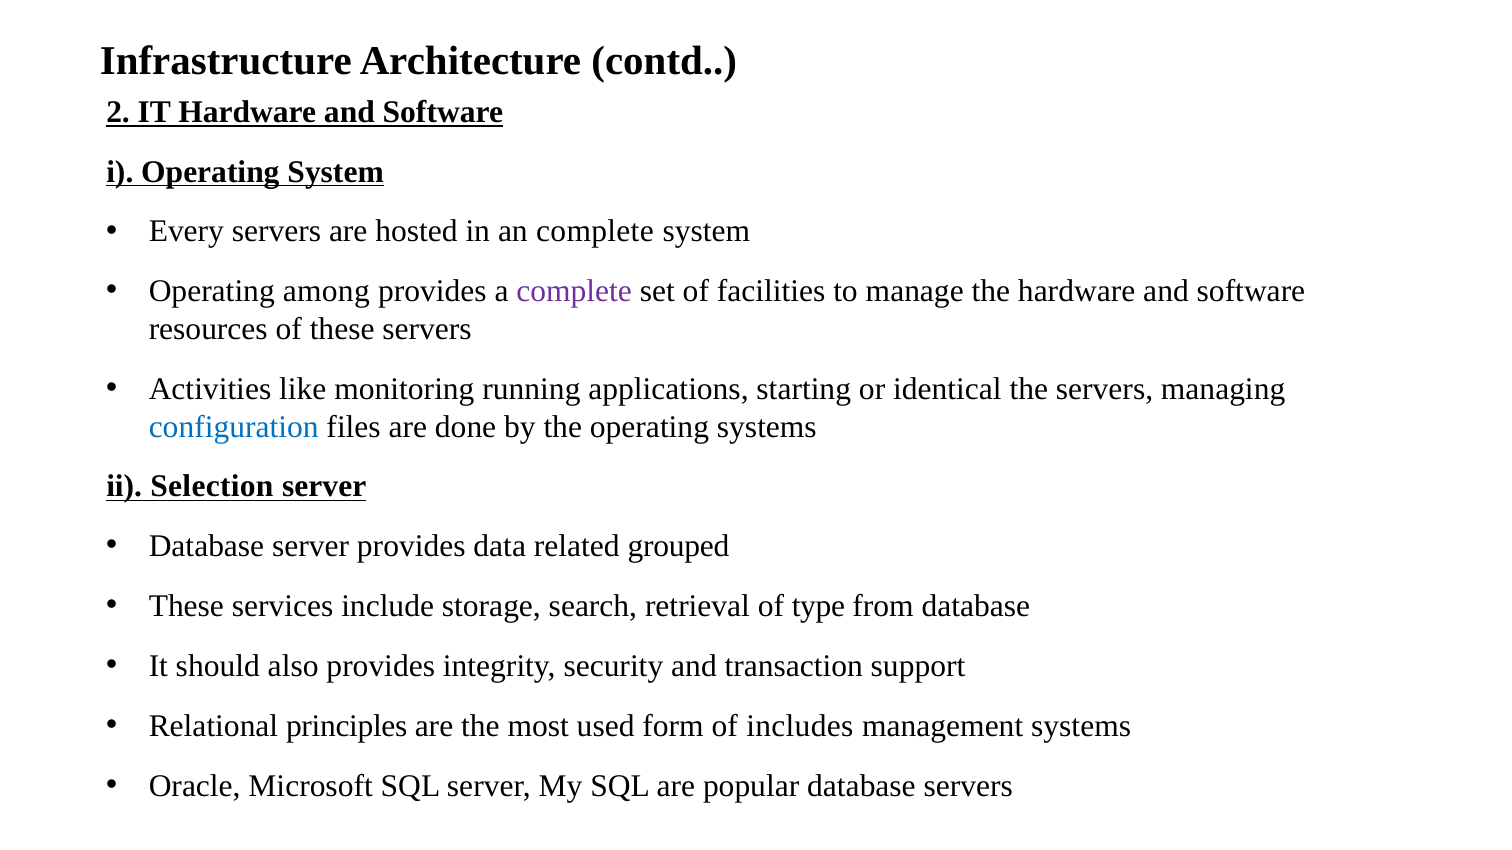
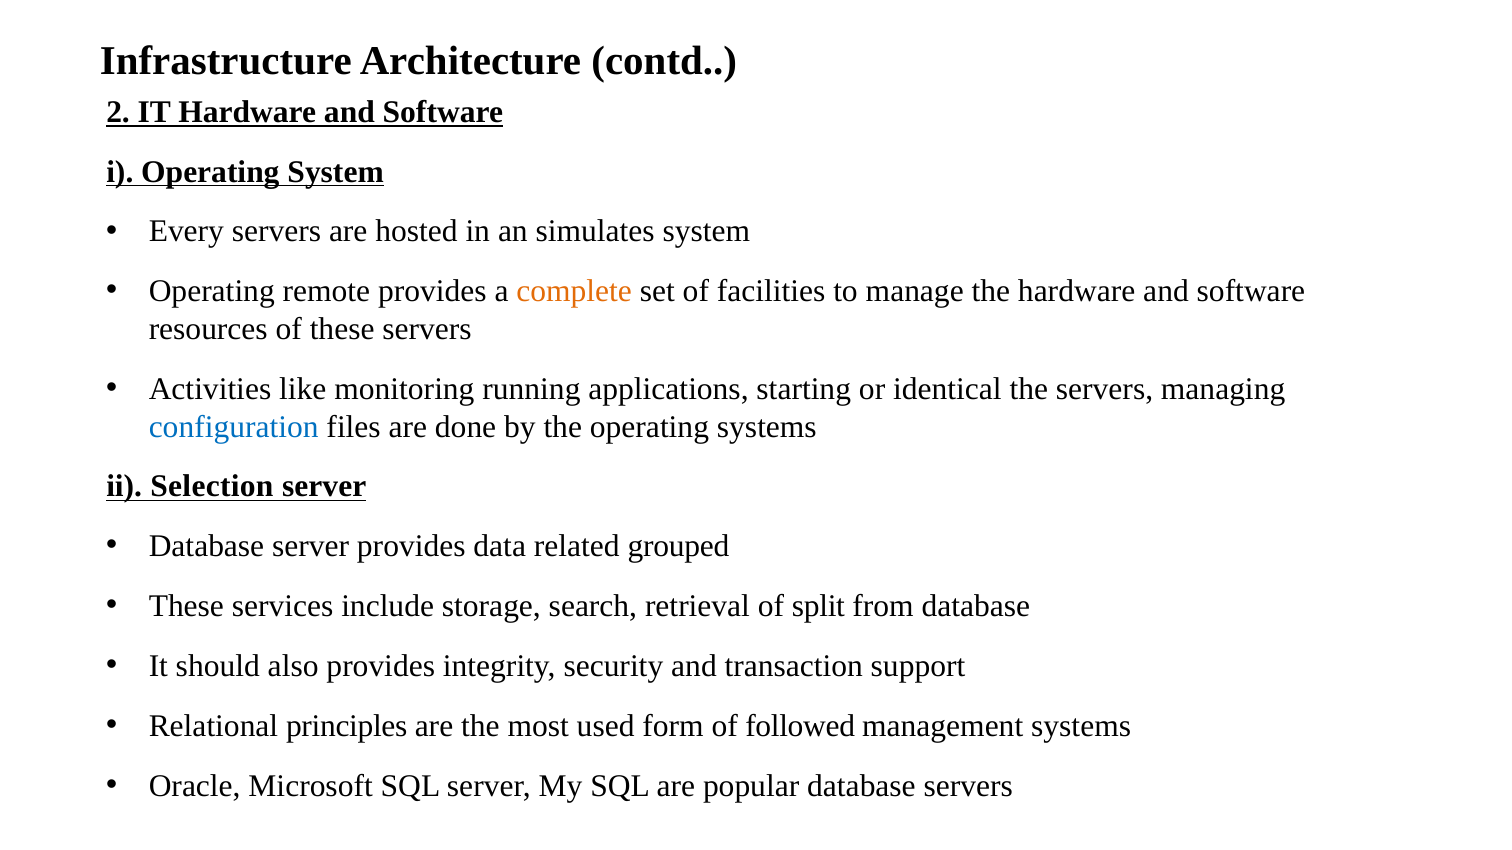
an complete: complete -> simulates
among: among -> remote
complete at (574, 291) colour: purple -> orange
type: type -> split
includes: includes -> followed
